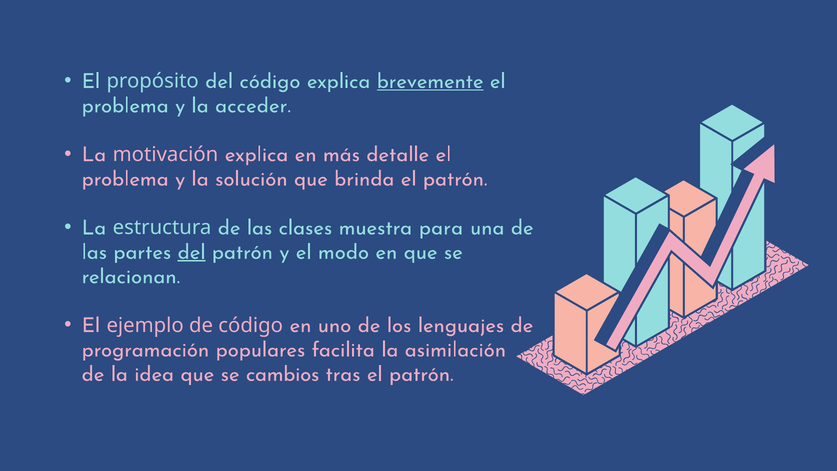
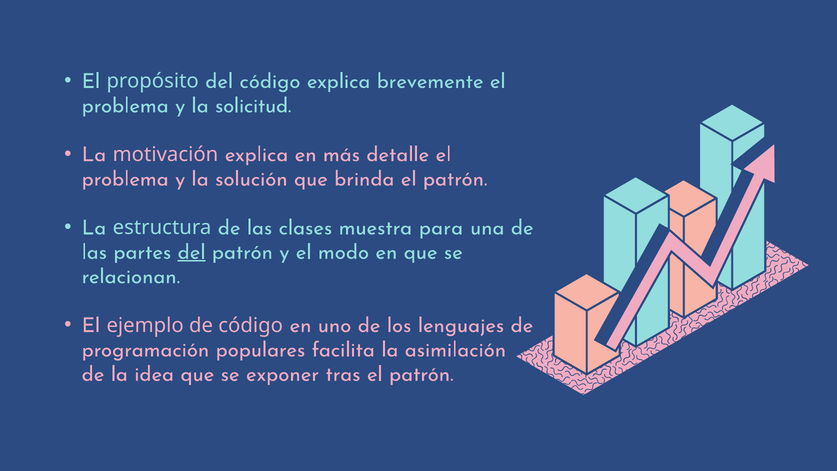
brevemente underline: present -> none
acceder: acceder -> solicitud
cambios: cambios -> exponer
